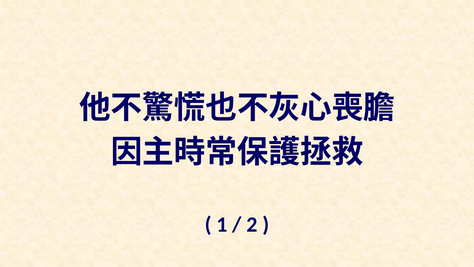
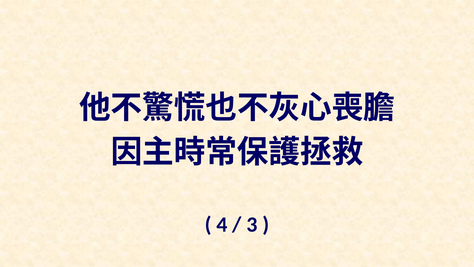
1: 1 -> 4
2: 2 -> 3
